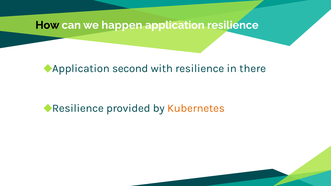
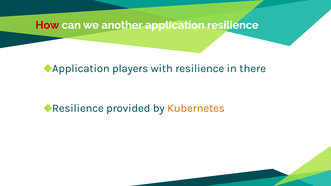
How colour: black -> red
happen: happen -> another
second: second -> players
